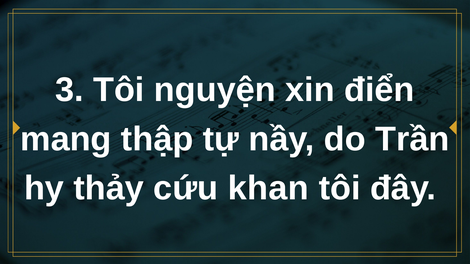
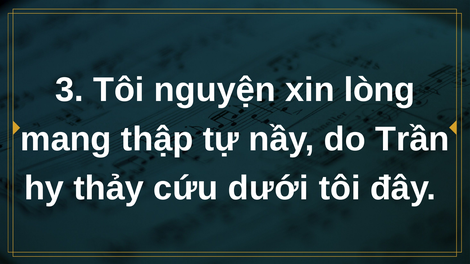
điển: điển -> lòng
khan: khan -> dưới
